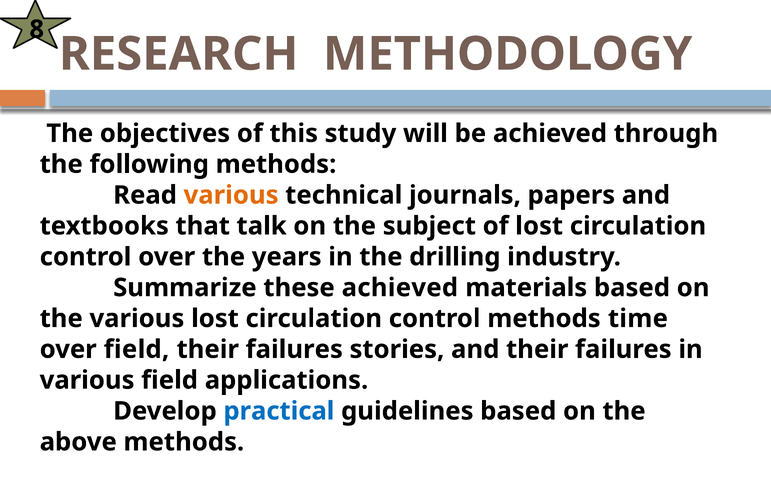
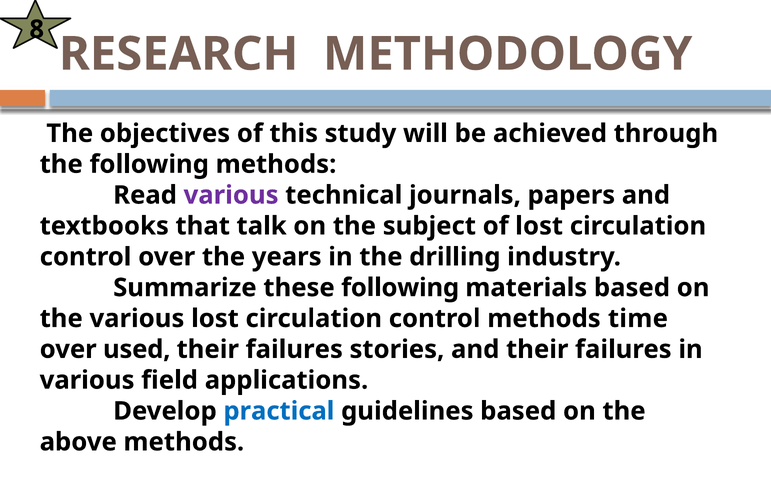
various at (231, 195) colour: orange -> purple
these achieved: achieved -> following
over field: field -> used
